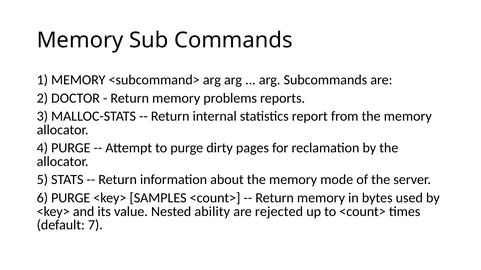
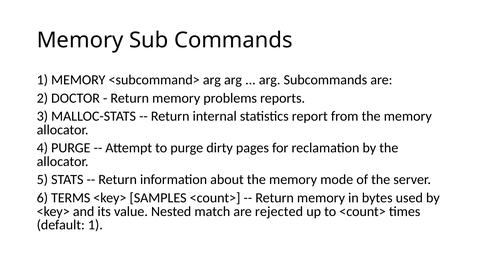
6 PURGE: PURGE -> TERMS
ability: ability -> match
default 7: 7 -> 1
